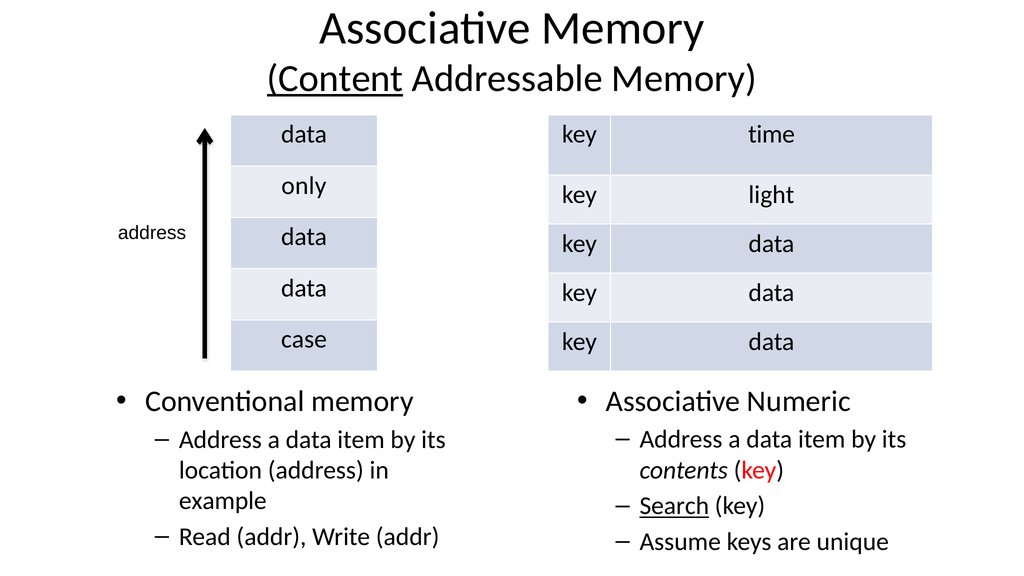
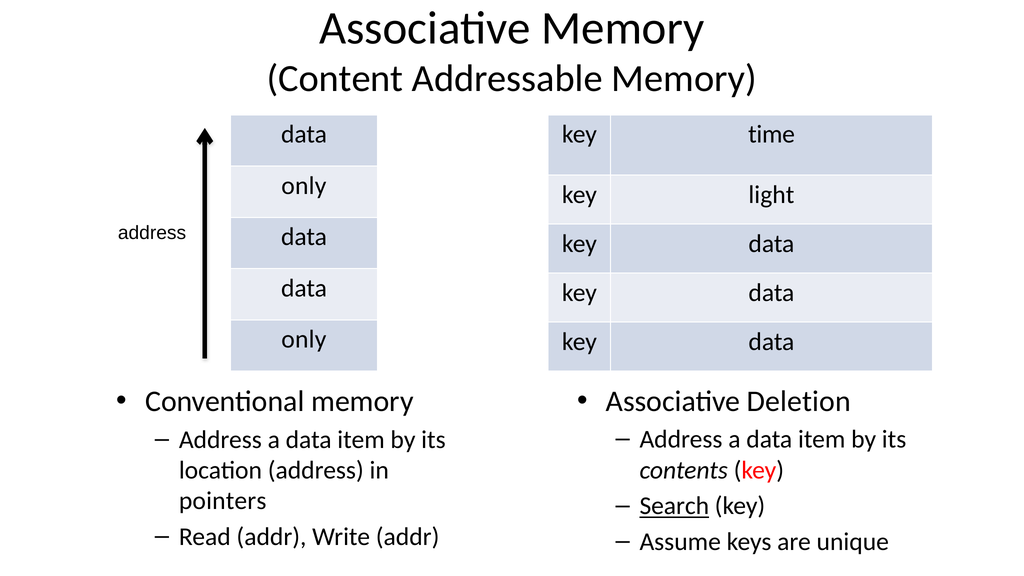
Content underline: present -> none
case at (304, 340): case -> only
Numeric: Numeric -> Deletion
example: example -> pointers
